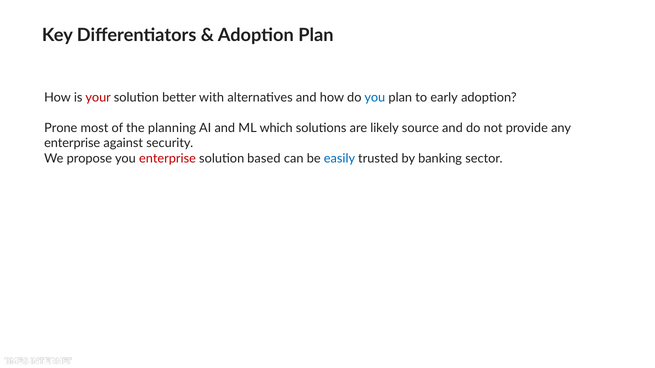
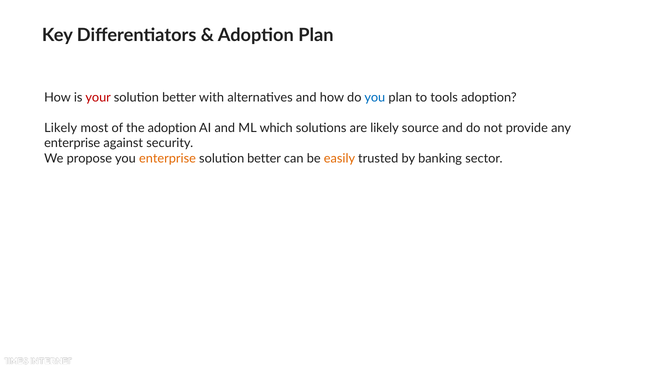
early: early -> tools
Prone at (61, 128): Prone -> Likely
the planning: planning -> adoption
enterprise at (167, 159) colour: red -> orange
based at (264, 159): based -> better
easily colour: blue -> orange
